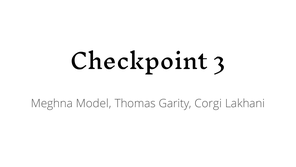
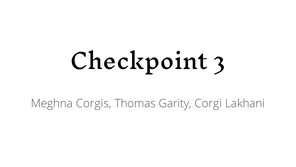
Model: Model -> Corgis
